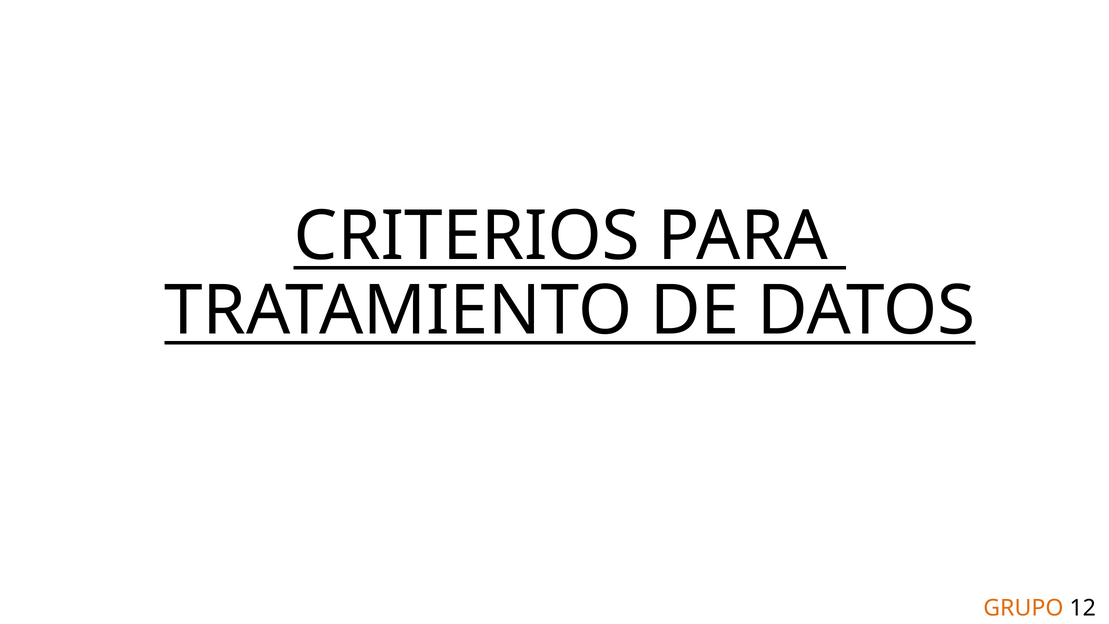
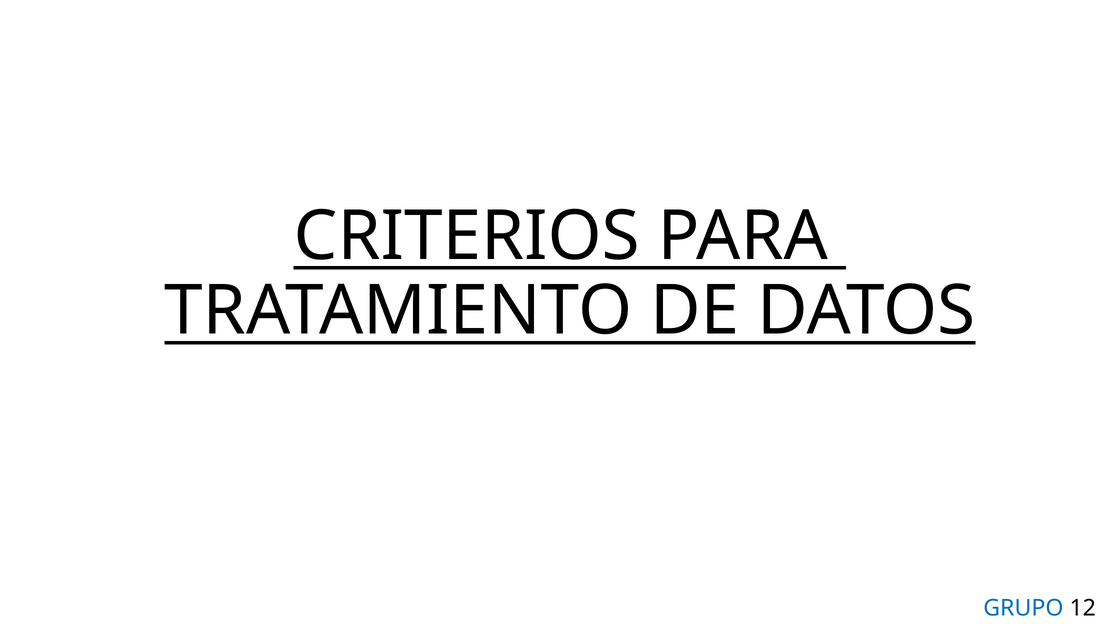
GRUPO colour: orange -> blue
